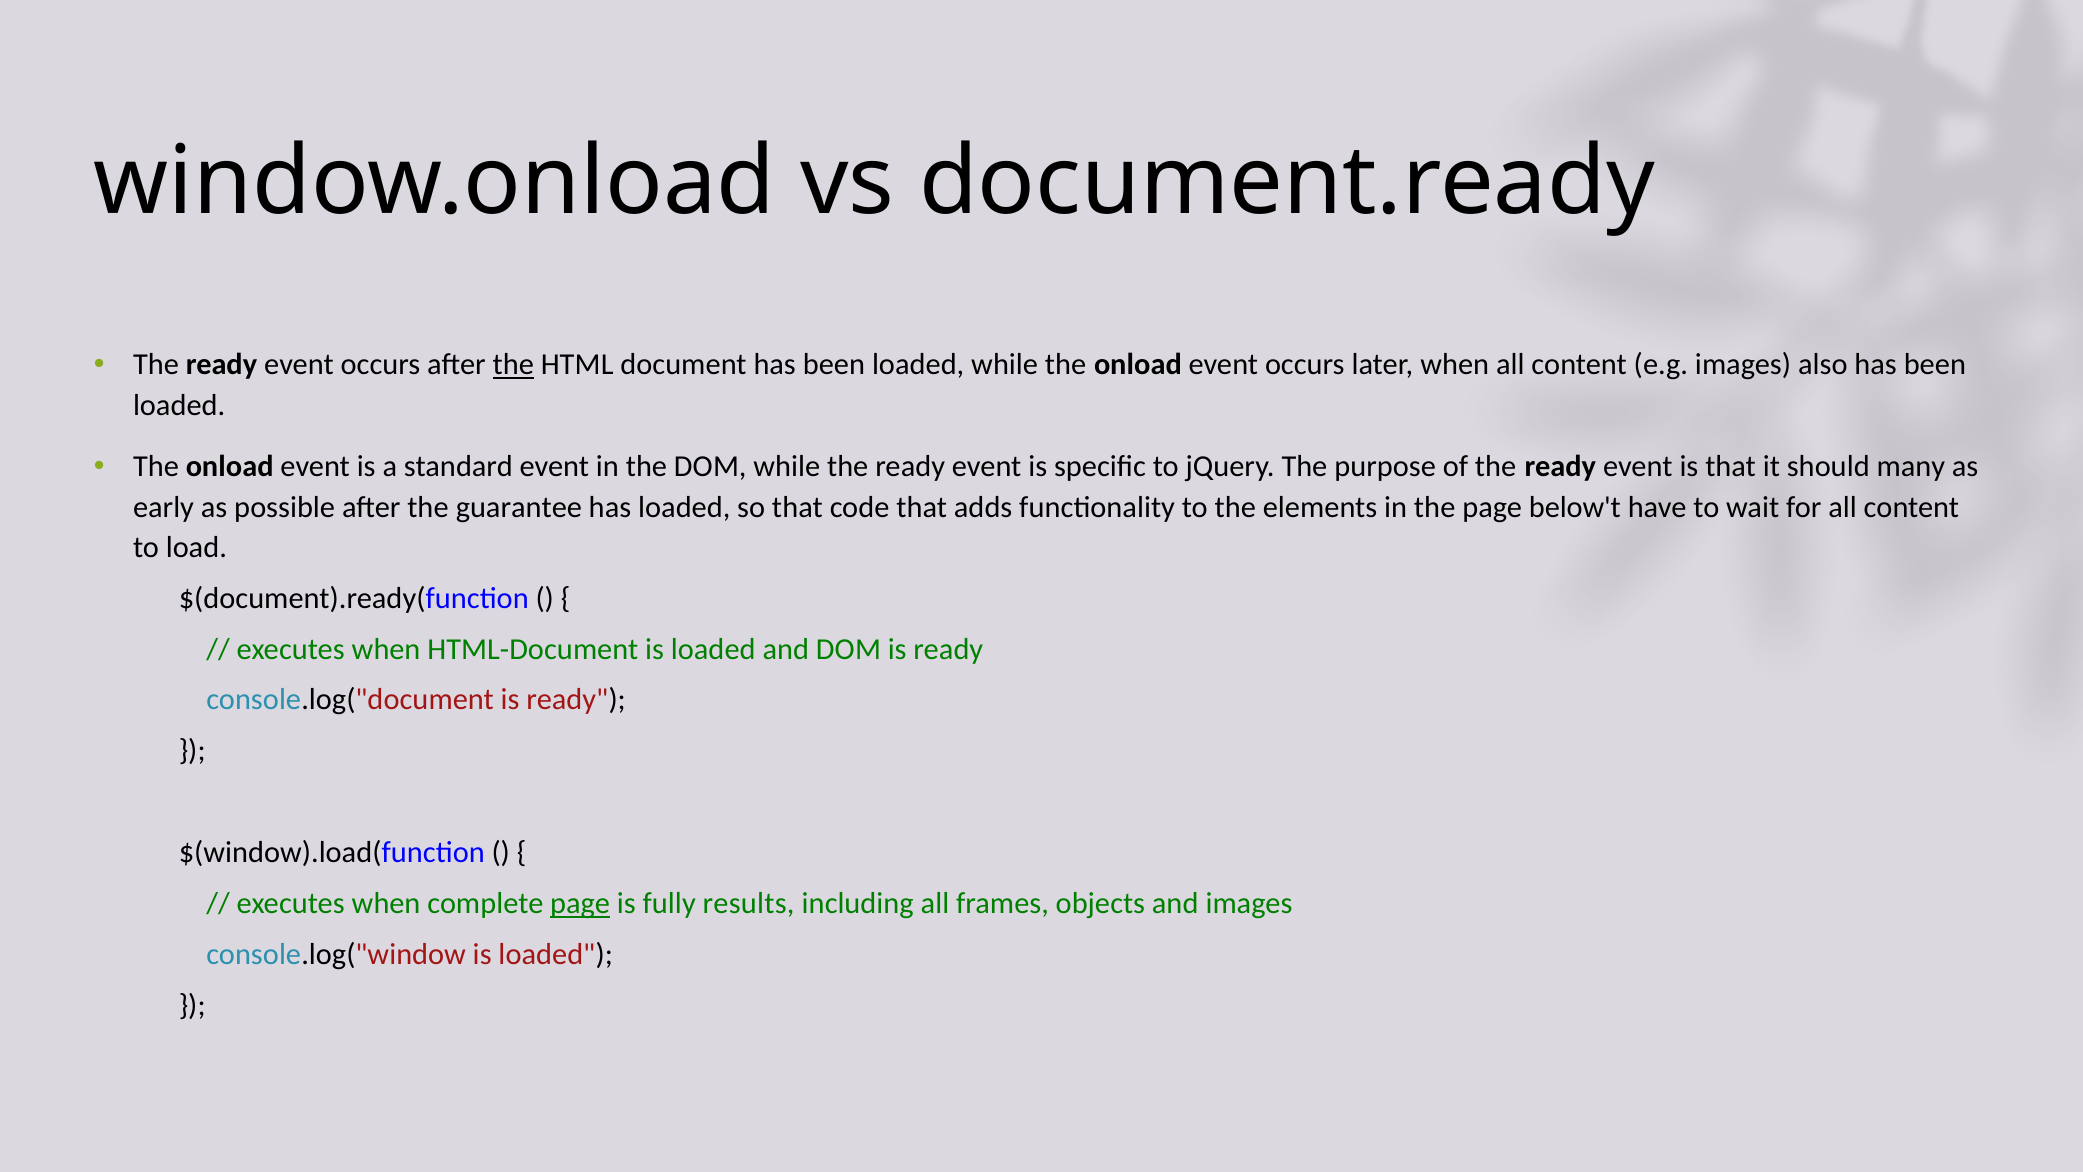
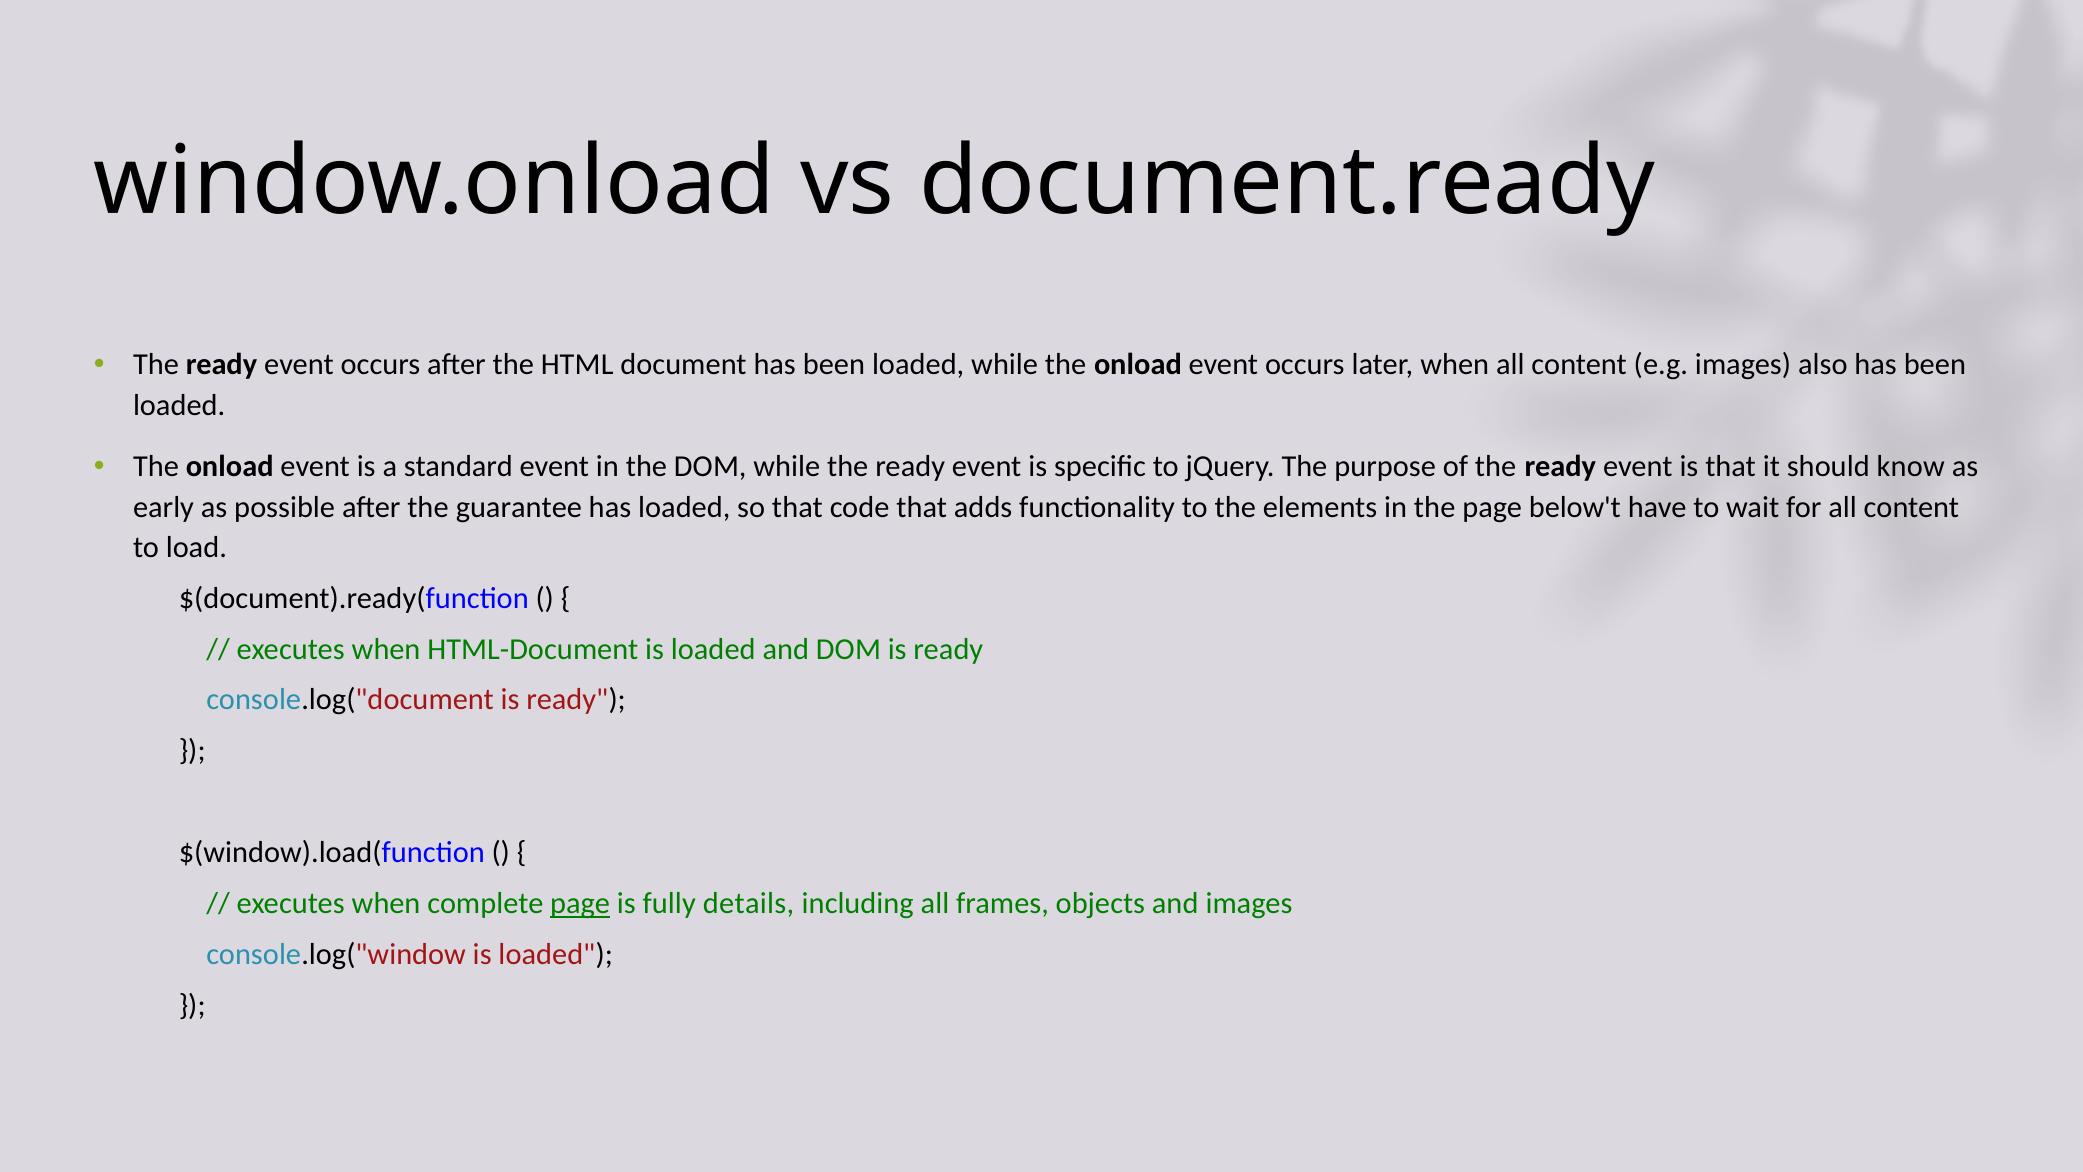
the at (513, 365) underline: present -> none
many: many -> know
results: results -> details
